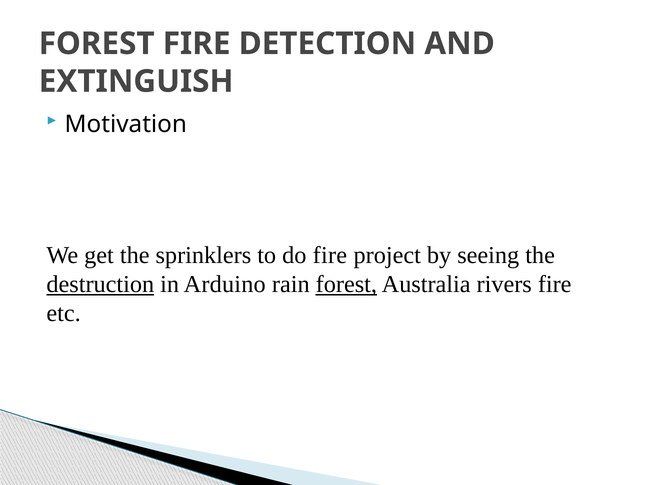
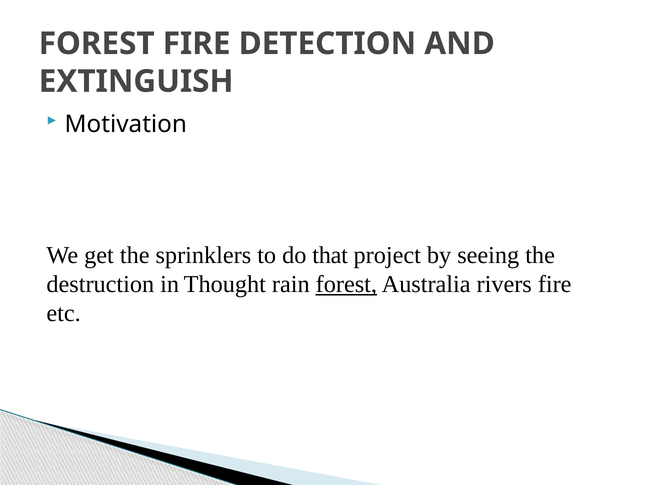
do fire: fire -> that
destruction underline: present -> none
Arduino: Arduino -> Thought
